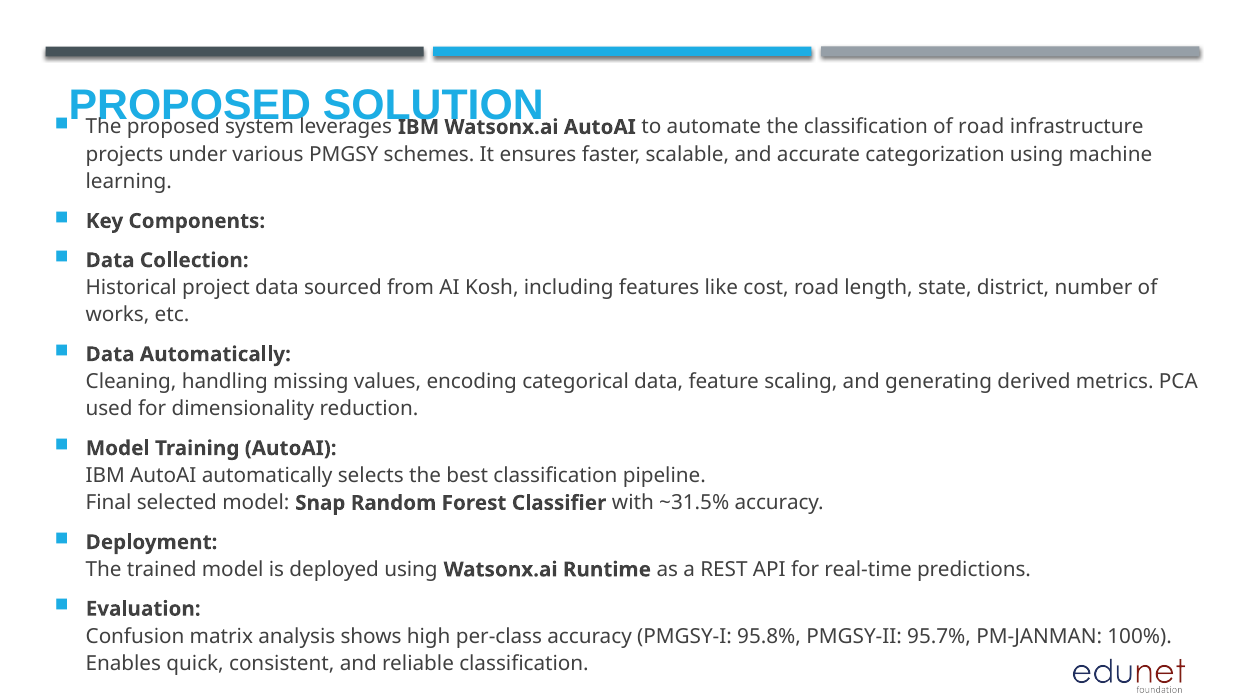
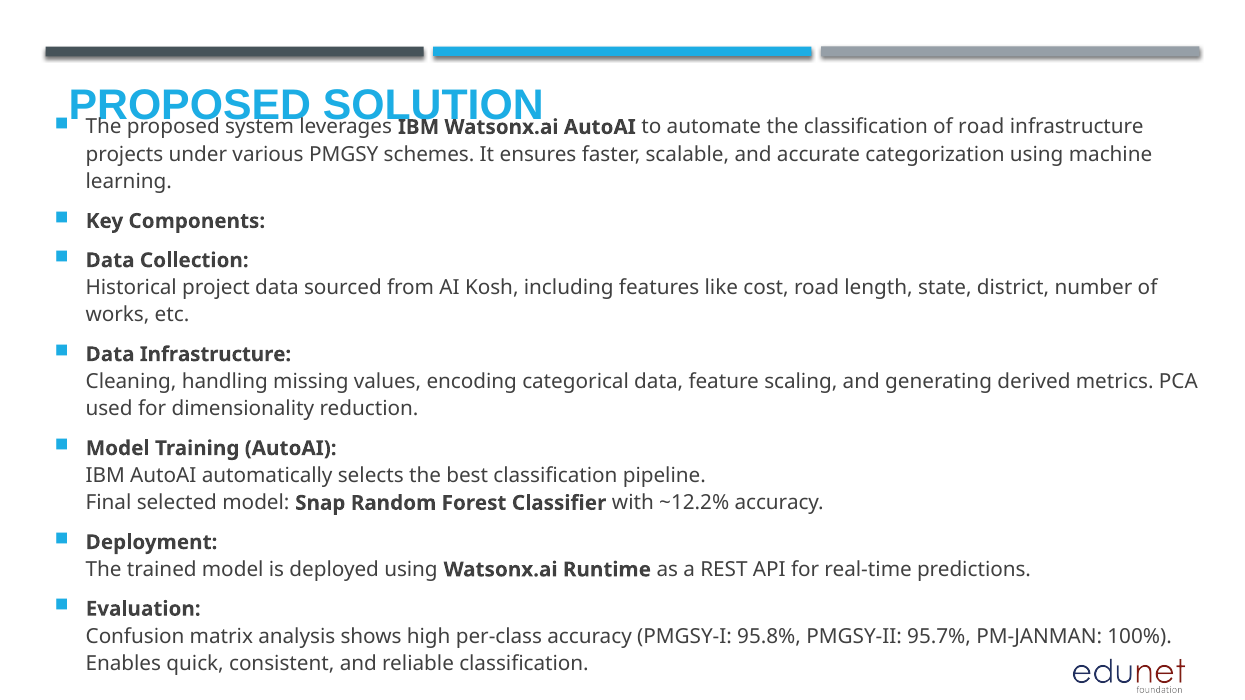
Data Automatically: Automatically -> Infrastructure
~31.5%: ~31.5% -> ~12.2%
